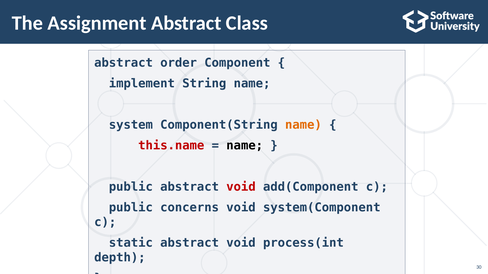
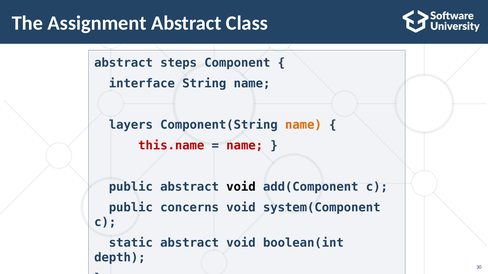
order: order -> steps
implement: implement -> interface
system: system -> layers
name at (245, 146) colour: black -> red
void at (241, 187) colour: red -> black
process(int: process(int -> boolean(int
